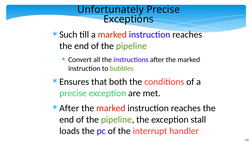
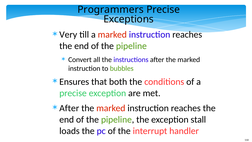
Unfortunately: Unfortunately -> Programmers
Such: Such -> Very
